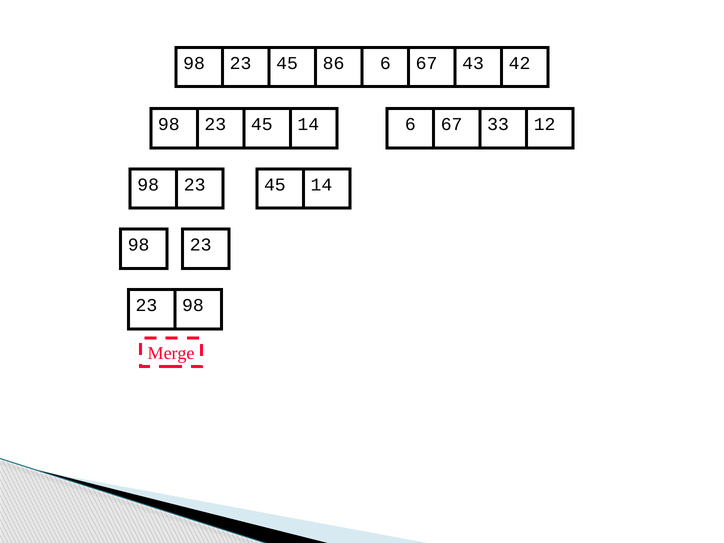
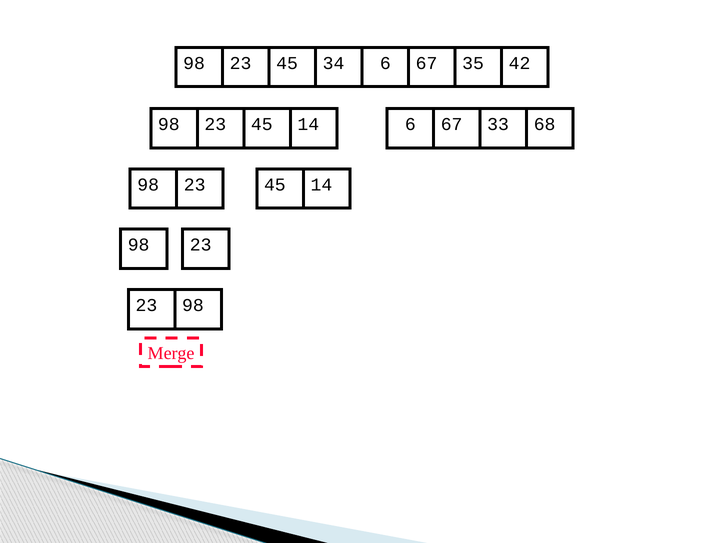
86: 86 -> 34
43: 43 -> 35
12: 12 -> 68
